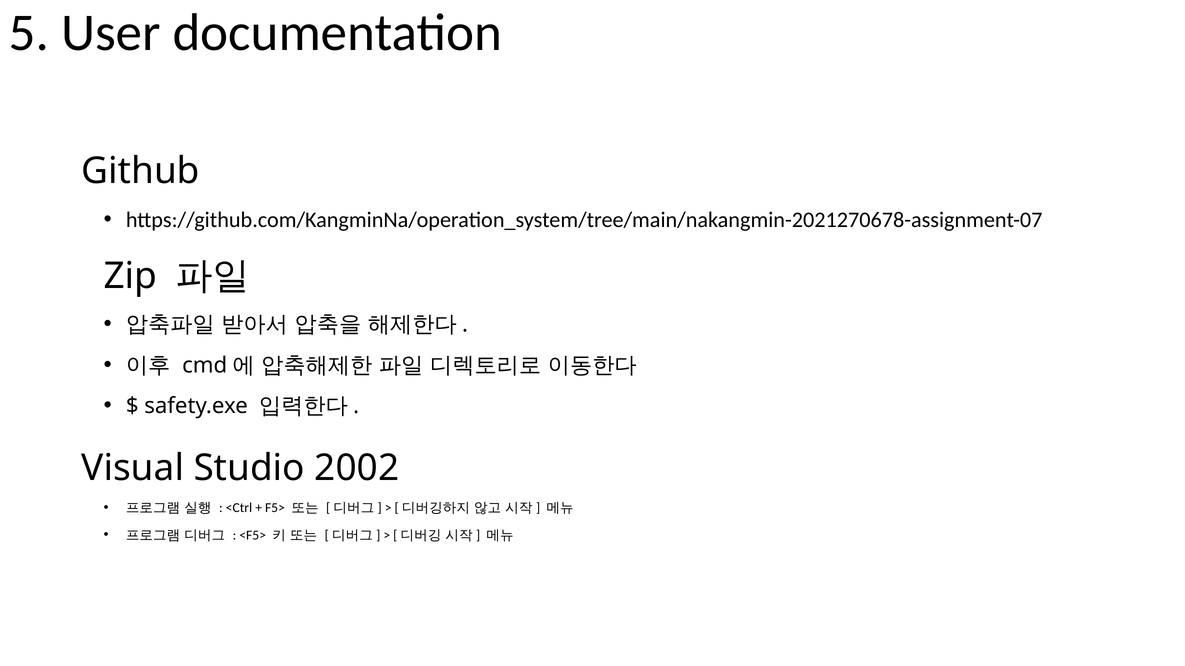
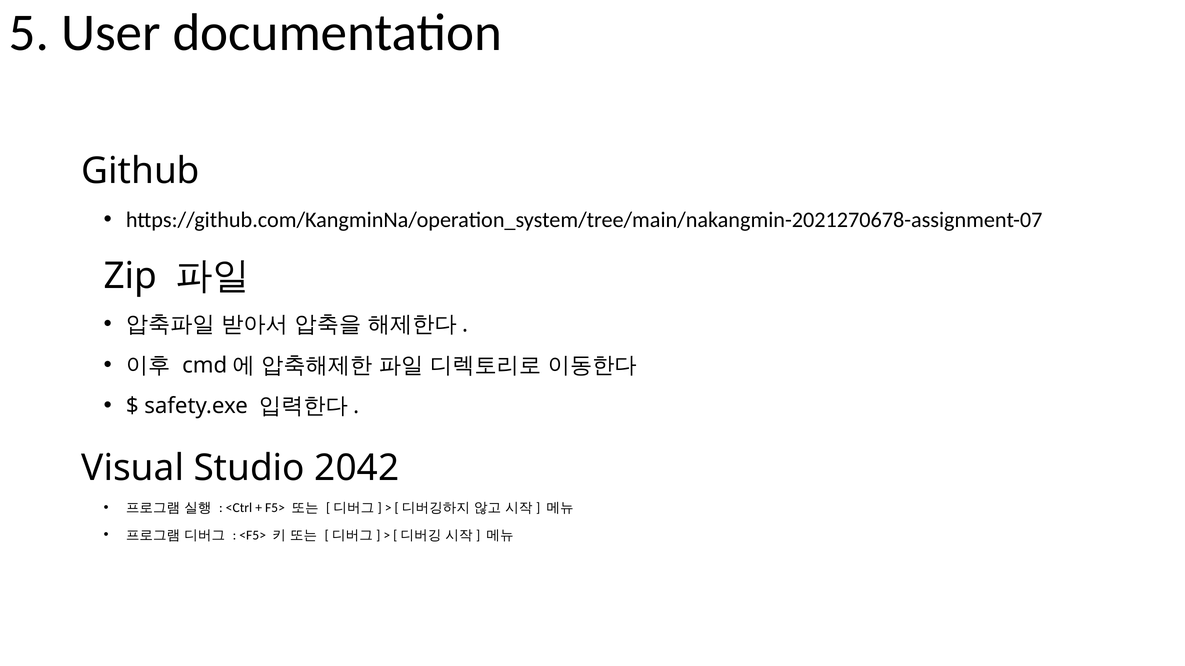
2002: 2002 -> 2042
